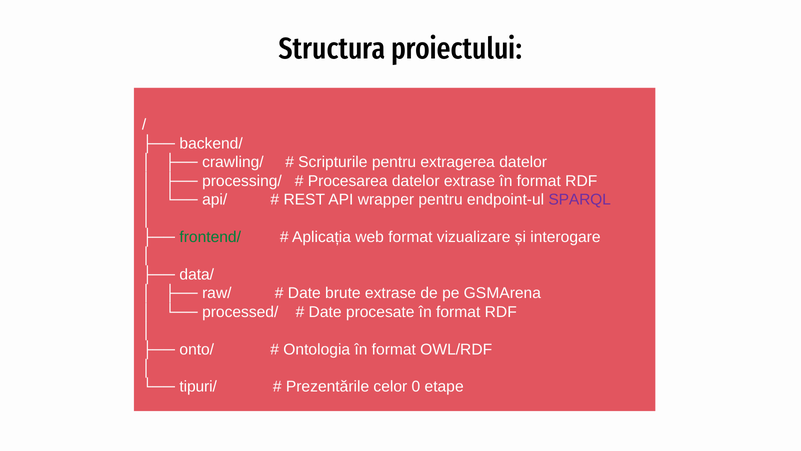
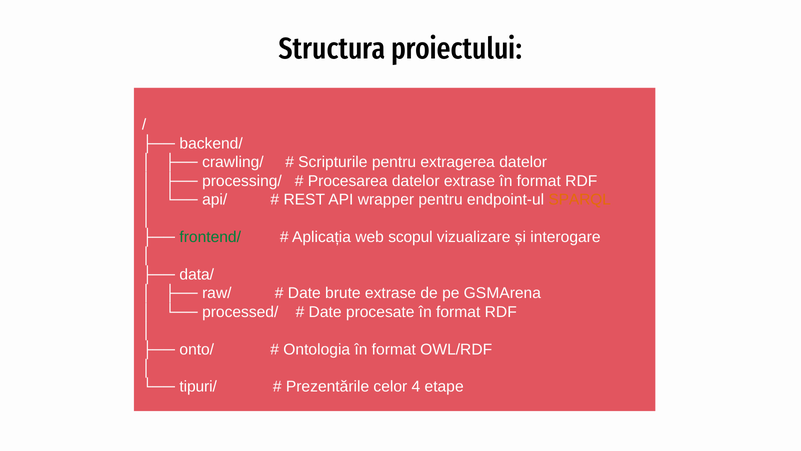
SPARQL colour: purple -> orange
web format: format -> scopul
0: 0 -> 4
